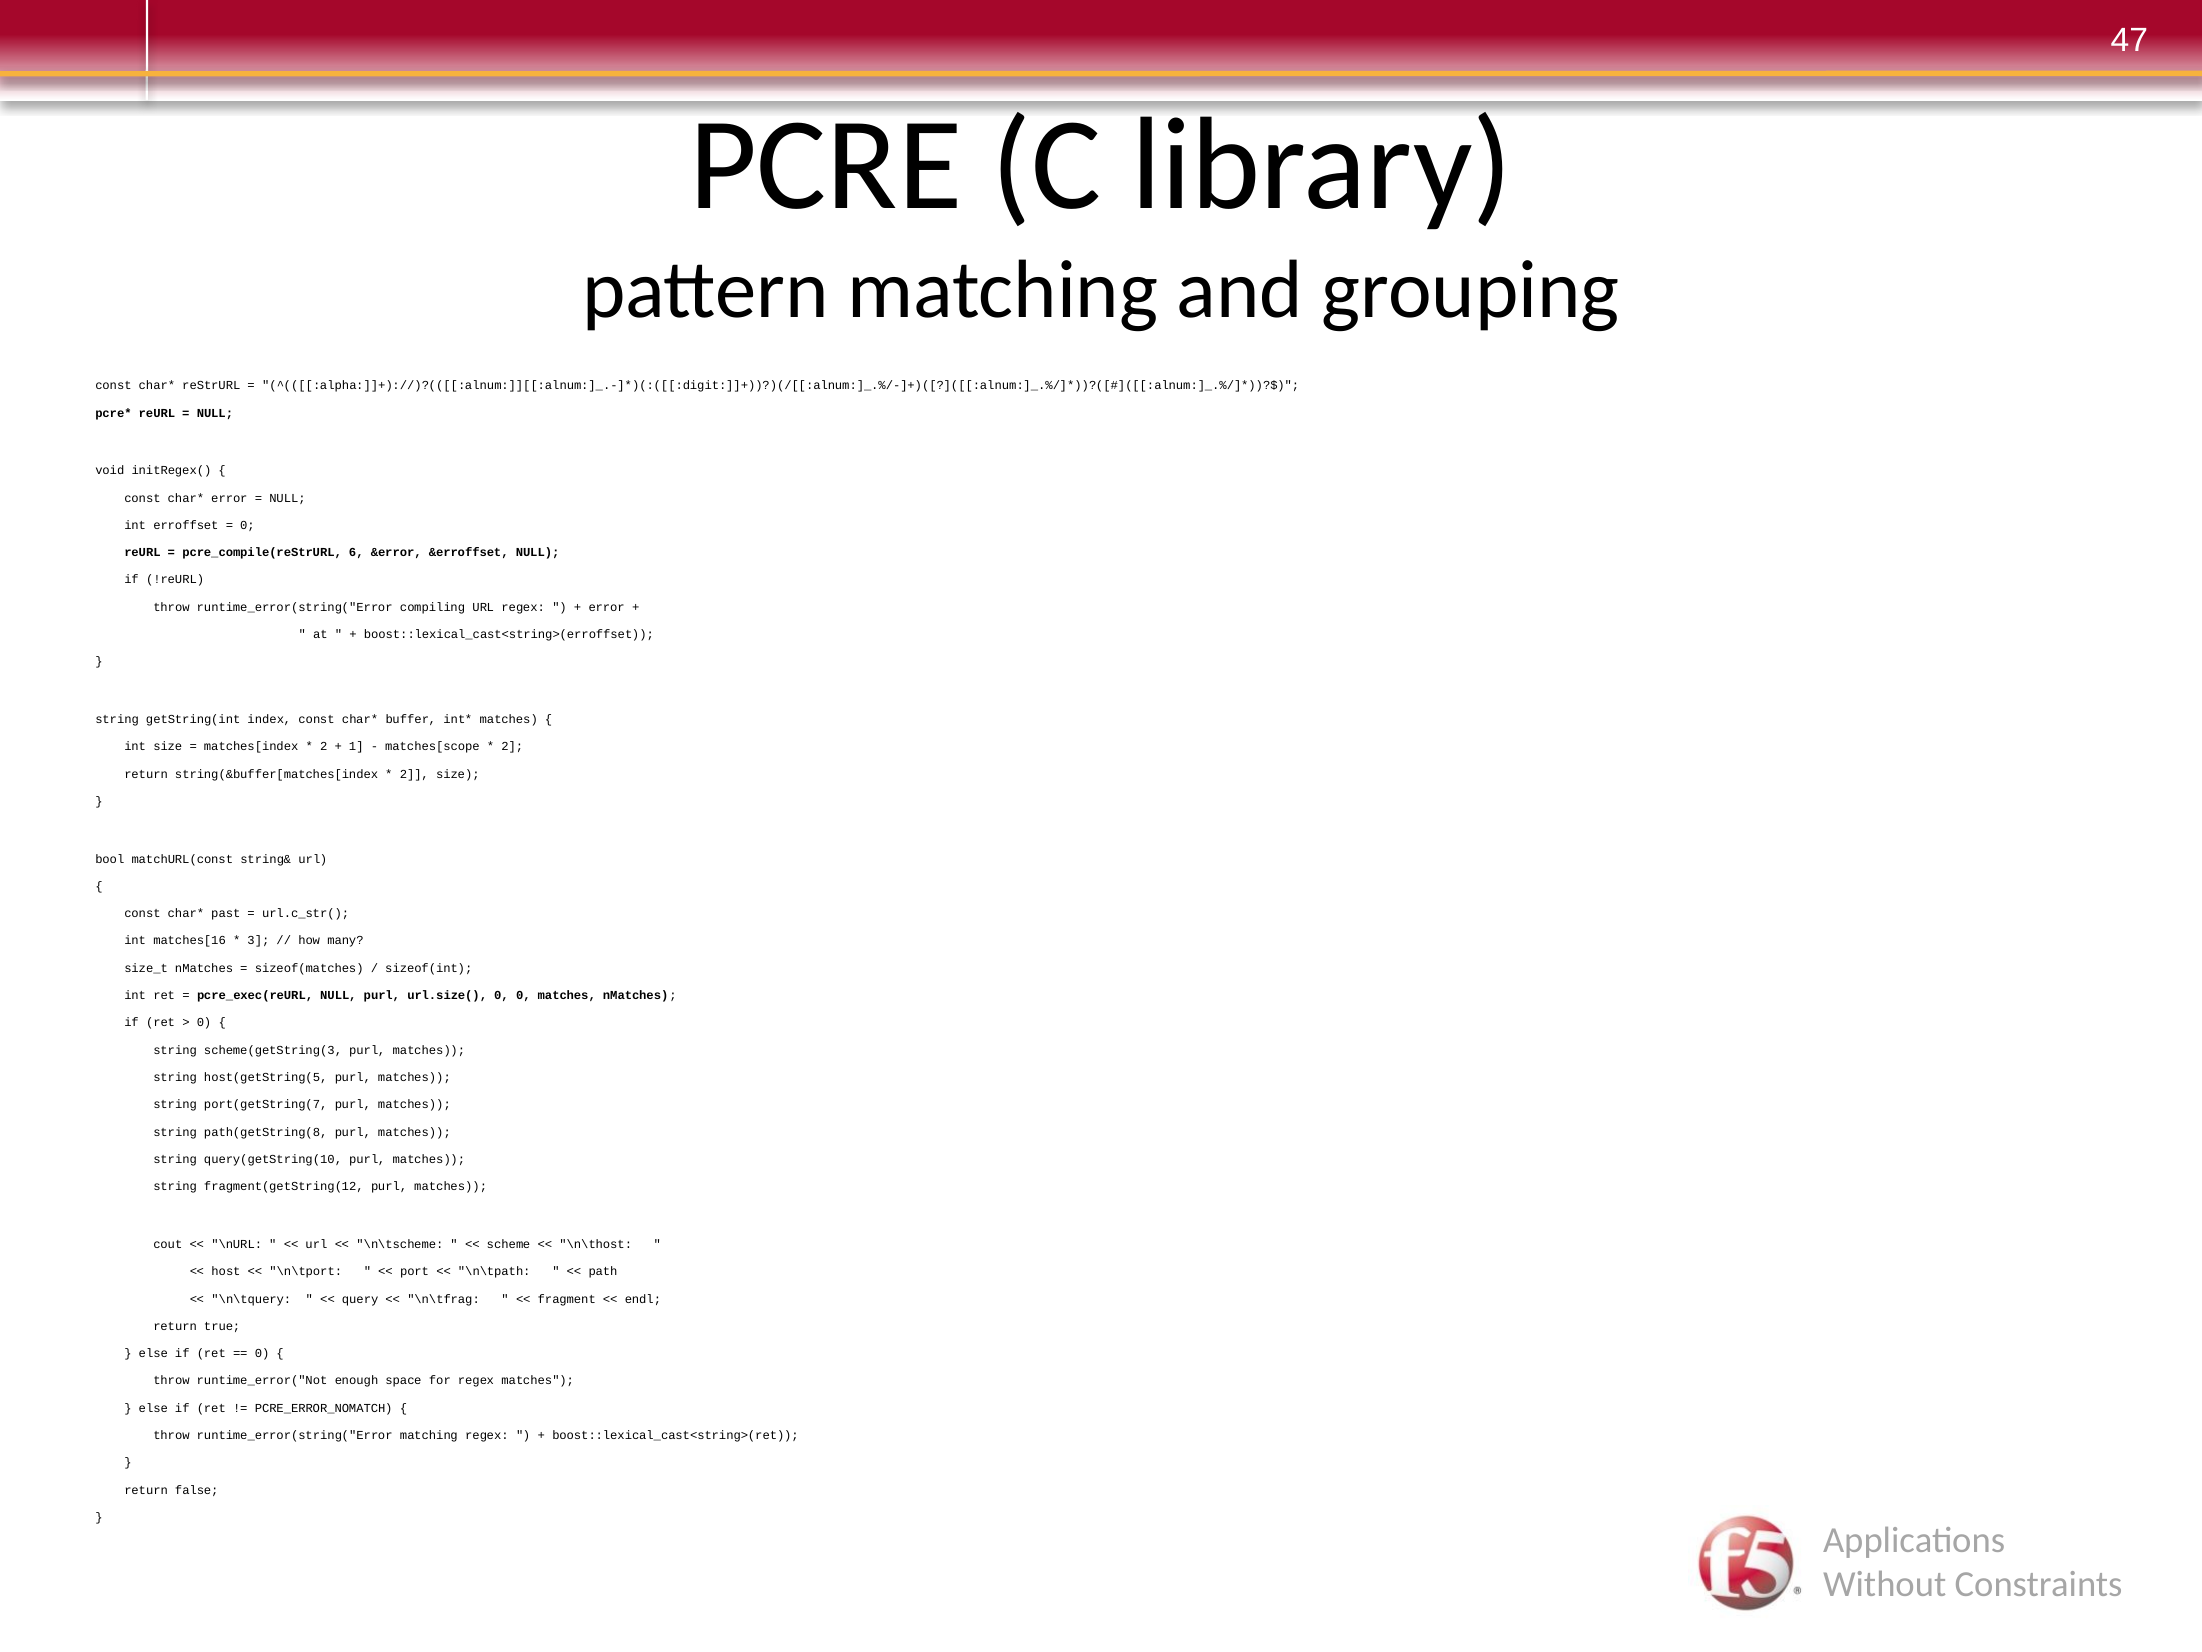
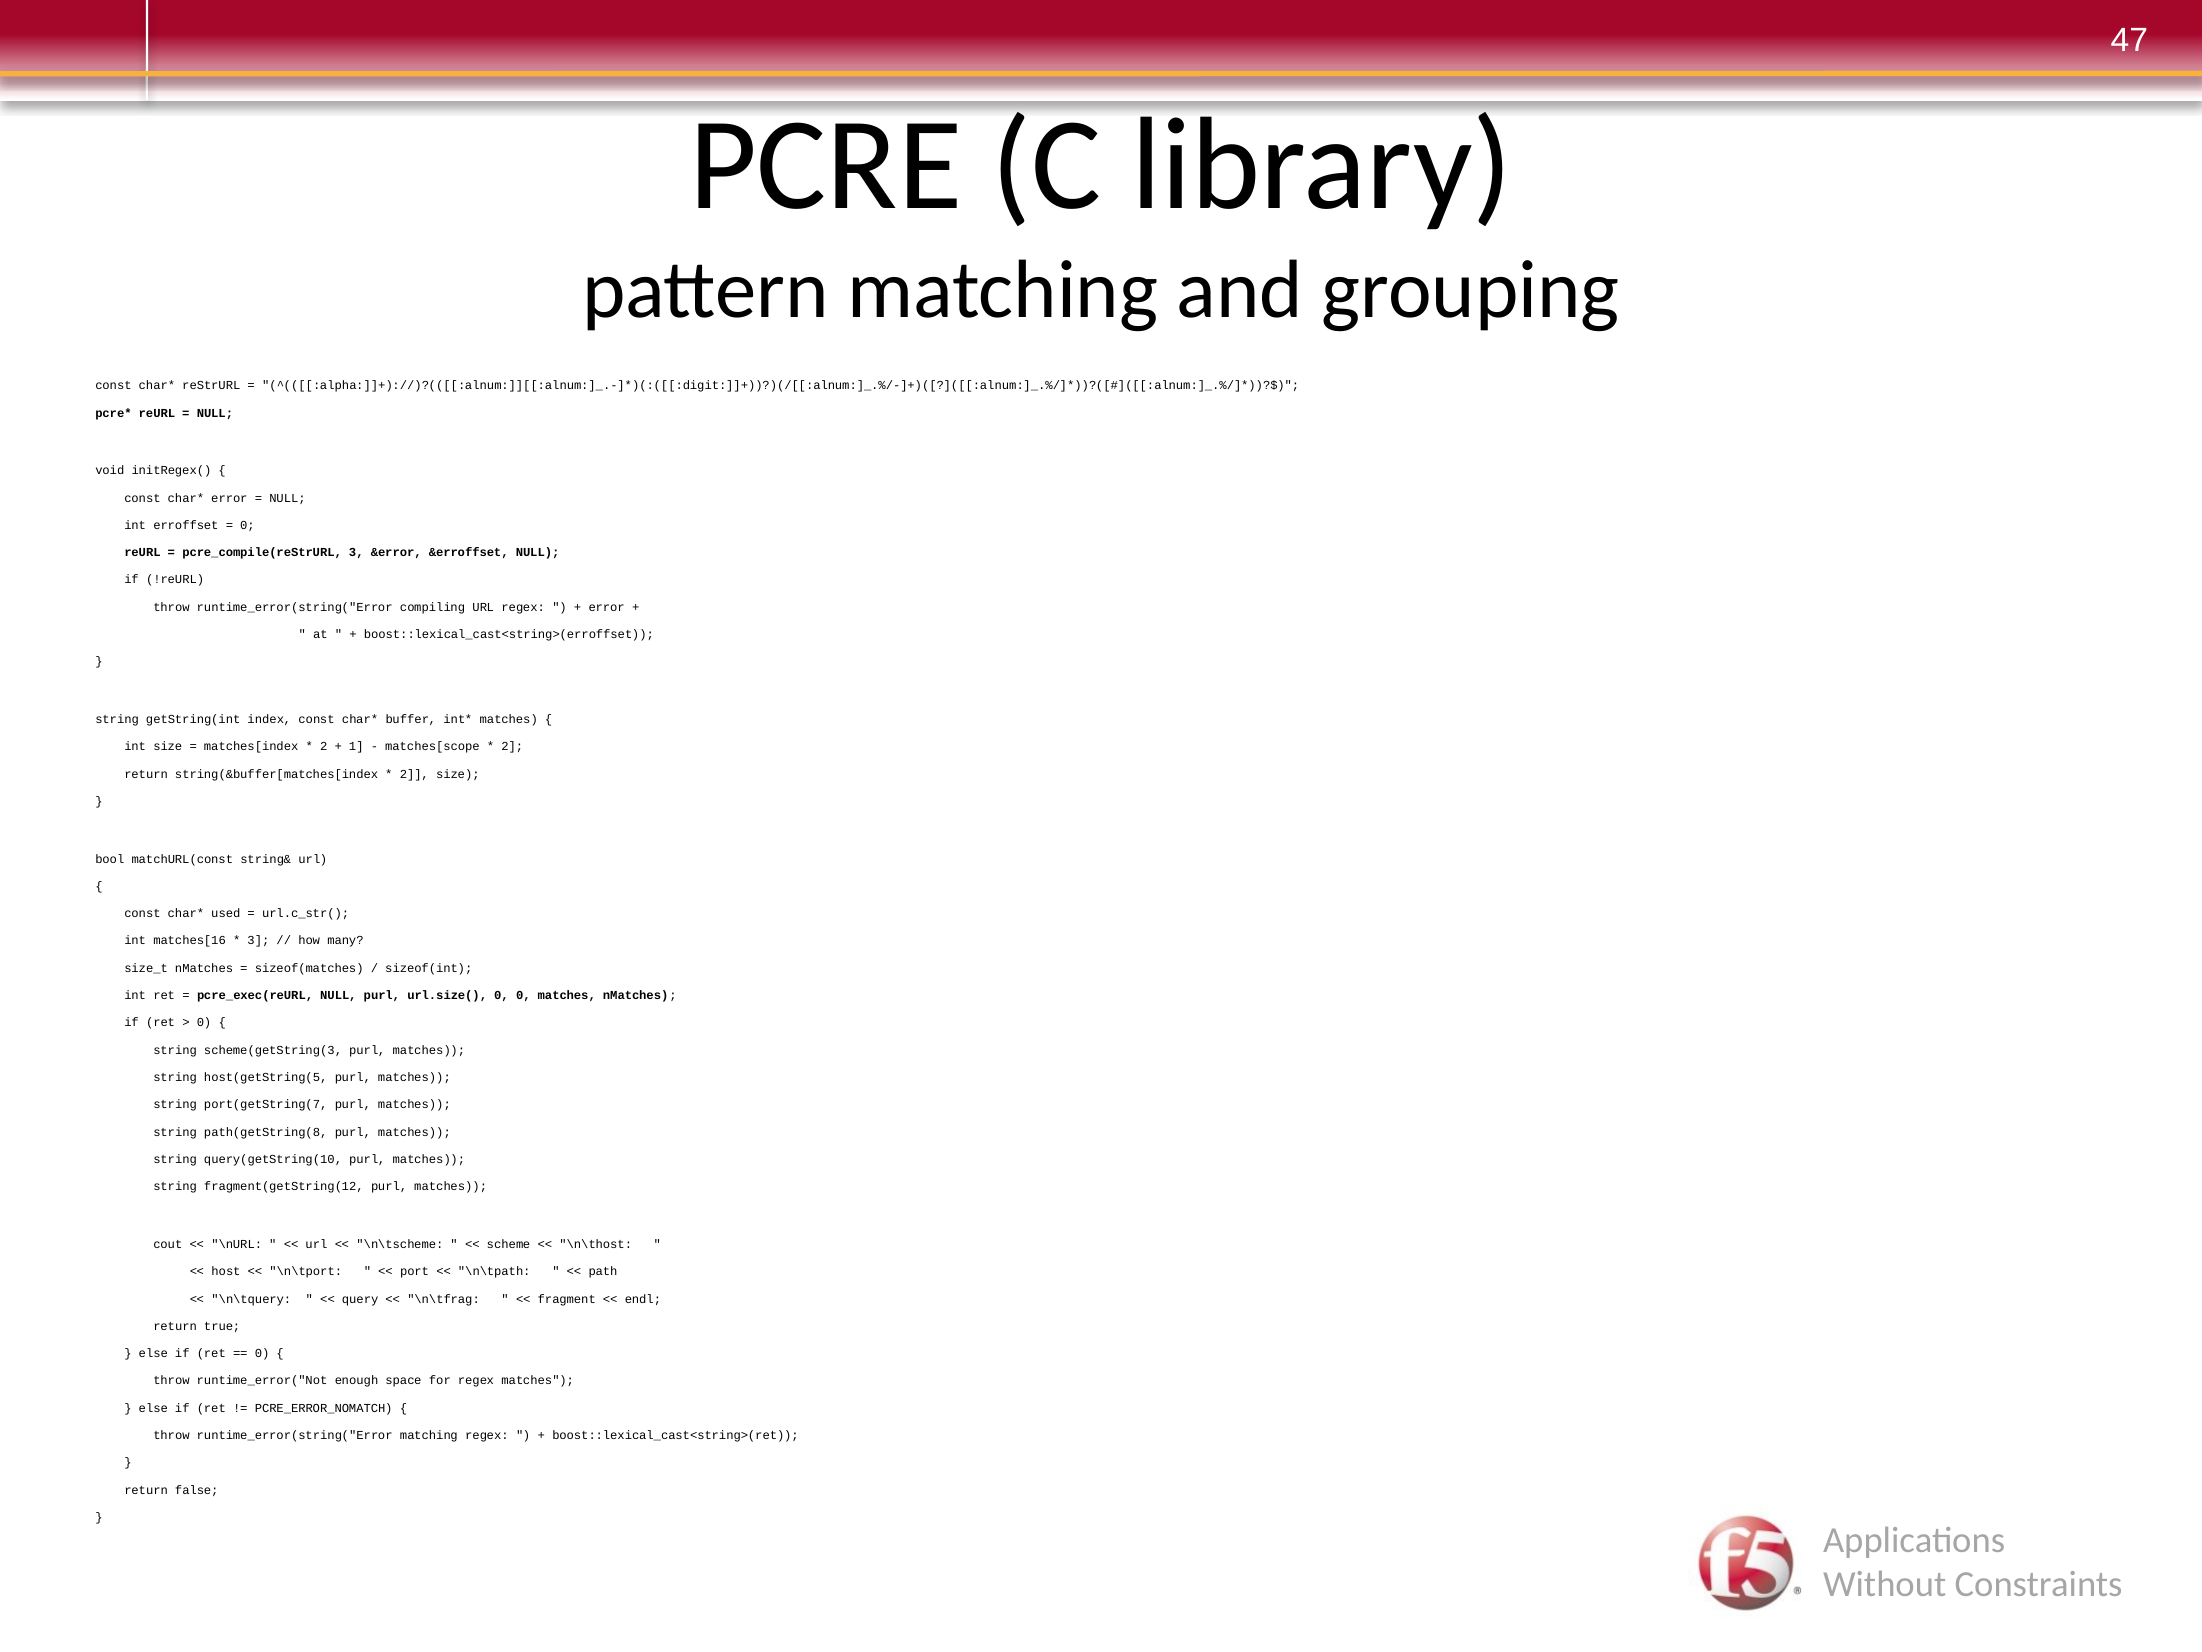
pcre_compile(reStrURL 6: 6 -> 3
past: past -> used
